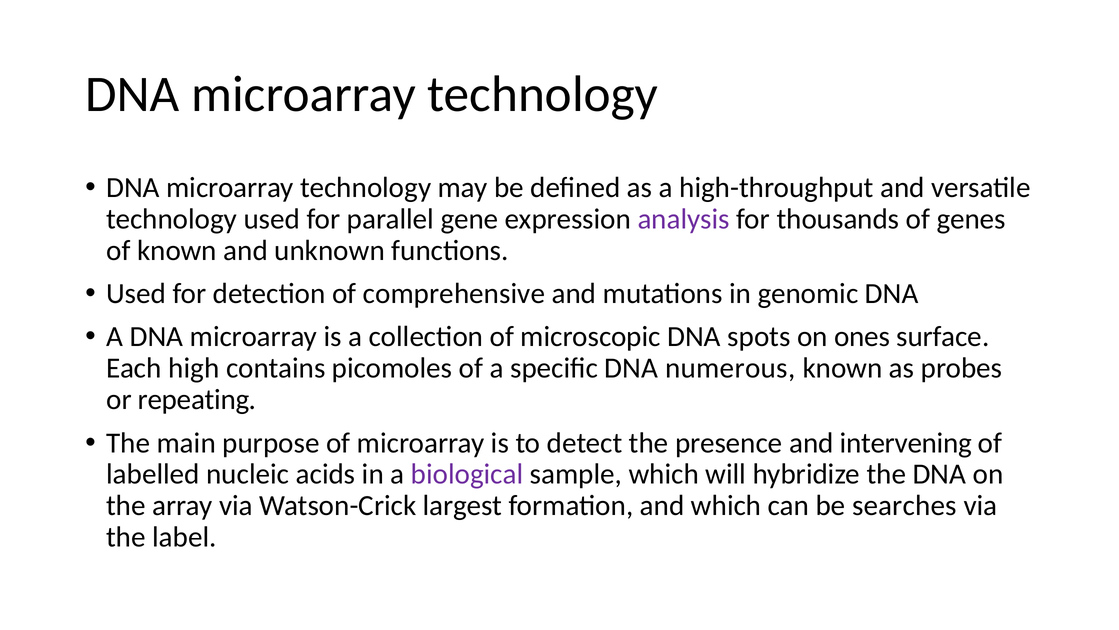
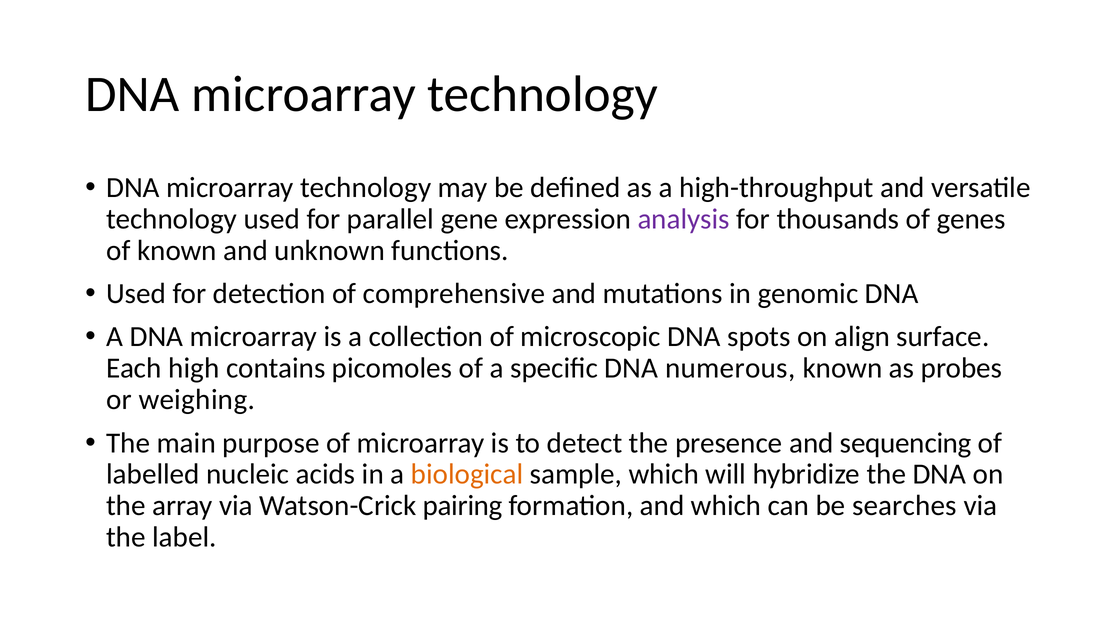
ones: ones -> align
repeating: repeating -> weighing
intervening: intervening -> sequencing
biological colour: purple -> orange
largest: largest -> pairing
